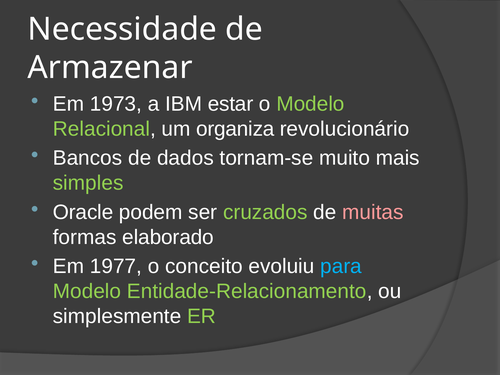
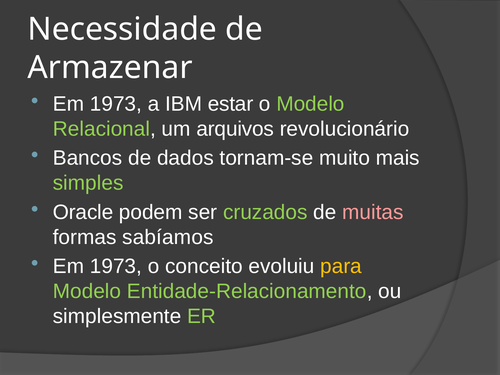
organiza: organiza -> arquivos
elaborado: elaborado -> sabíamos
1977 at (116, 266): 1977 -> 1973
para colour: light blue -> yellow
